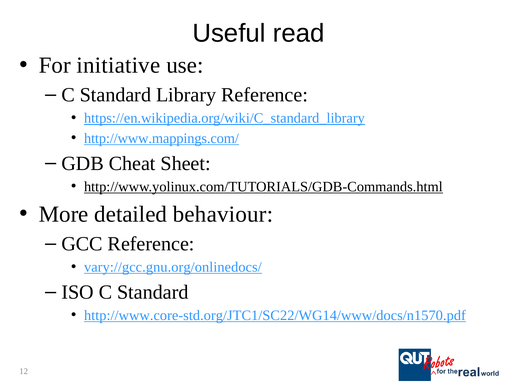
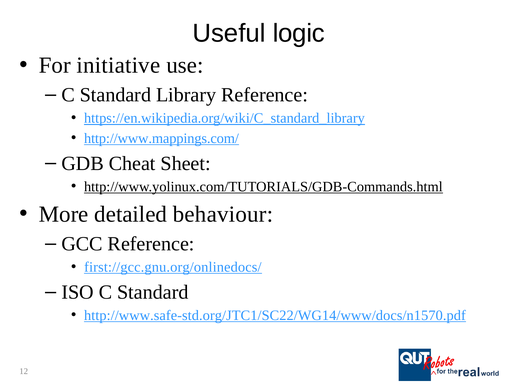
read: read -> logic
vary://gcc.gnu.org/onlinedocs/: vary://gcc.gnu.org/onlinedocs/ -> first://gcc.gnu.org/onlinedocs/
http://www.core-std.org/JTC1/SC22/WG14/www/docs/n1570.pdf: http://www.core-std.org/JTC1/SC22/WG14/www/docs/n1570.pdf -> http://www.safe-std.org/JTC1/SC22/WG14/www/docs/n1570.pdf
